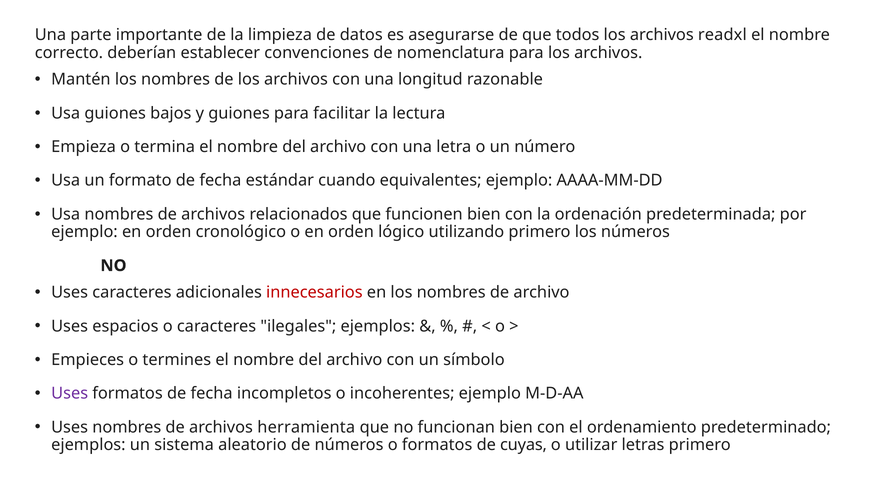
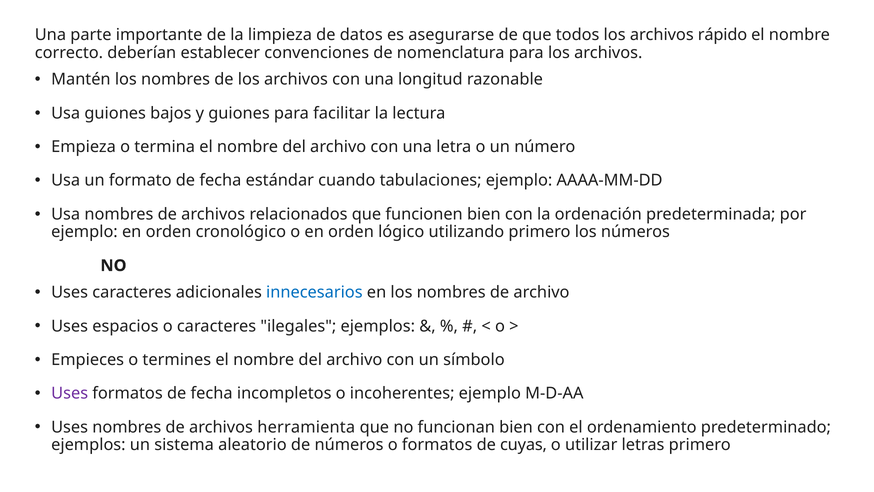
readxl: readxl -> rápido
equivalentes: equivalentes -> tabulaciones
innecesarios colour: red -> blue
